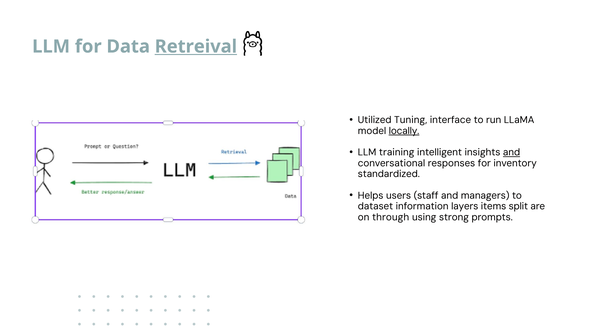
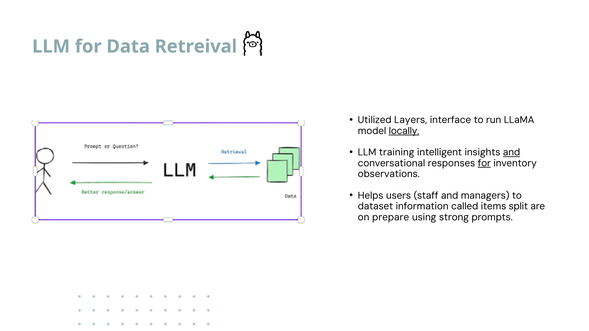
Retreival underline: present -> none
Tuning: Tuning -> Layers
for at (484, 163) underline: none -> present
standardized: standardized -> observations
layers: layers -> called
through: through -> prepare
